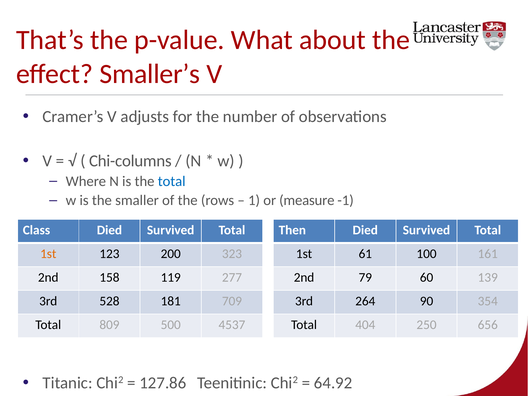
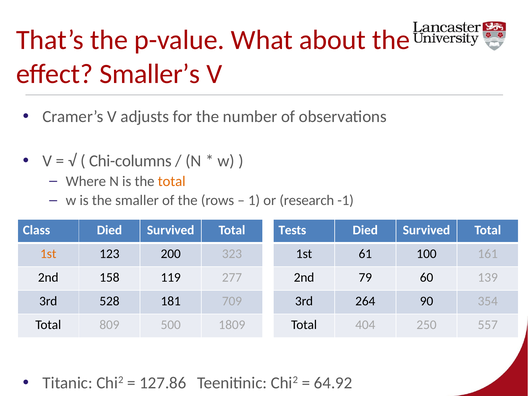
total at (172, 181) colour: blue -> orange
measure: measure -> research
Then: Then -> Tests
4537: 4537 -> 1809
656: 656 -> 557
